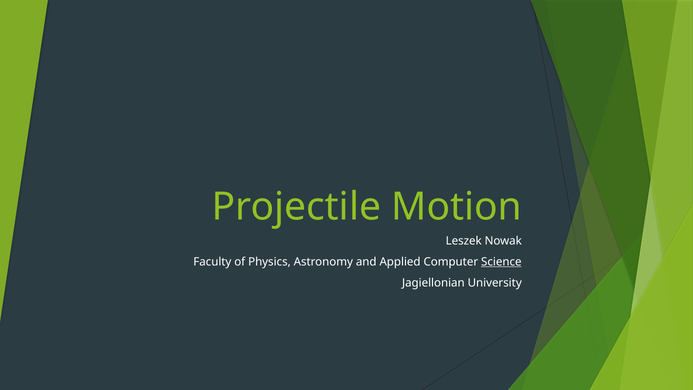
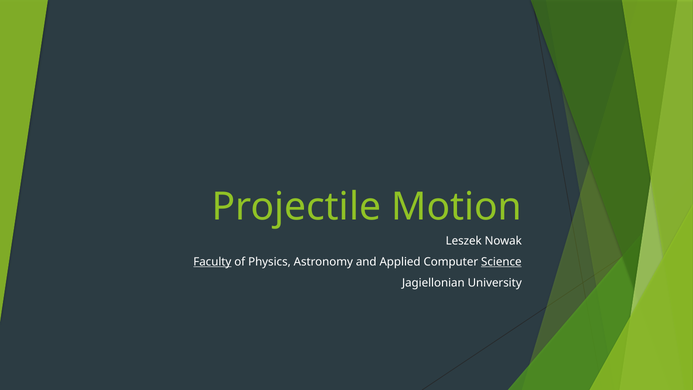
Faculty underline: none -> present
